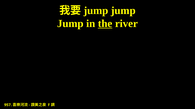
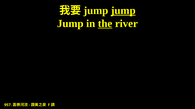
jump at (123, 11) underline: none -> present
